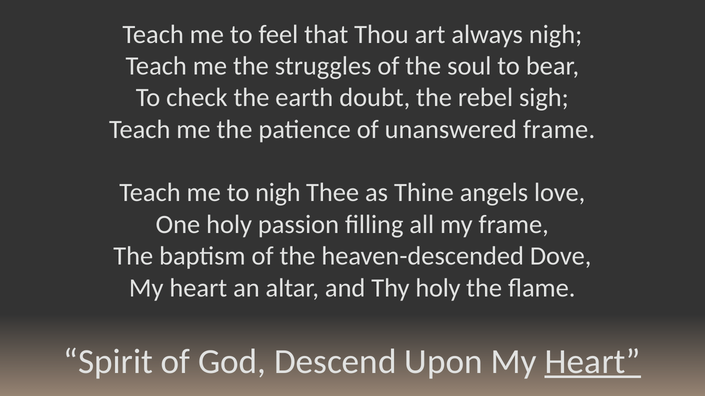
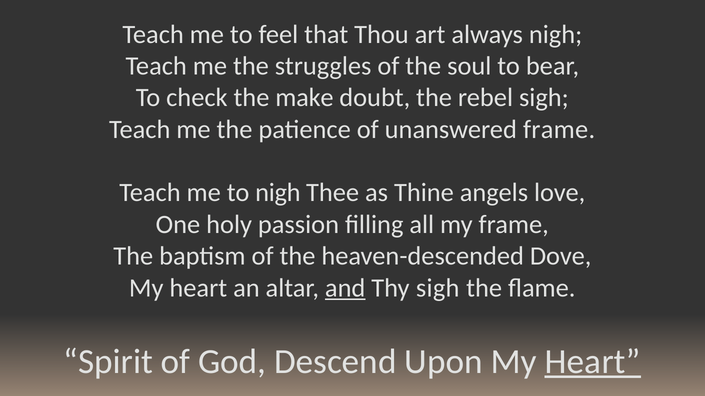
earth: earth -> make
and underline: none -> present
Thy holy: holy -> sigh
